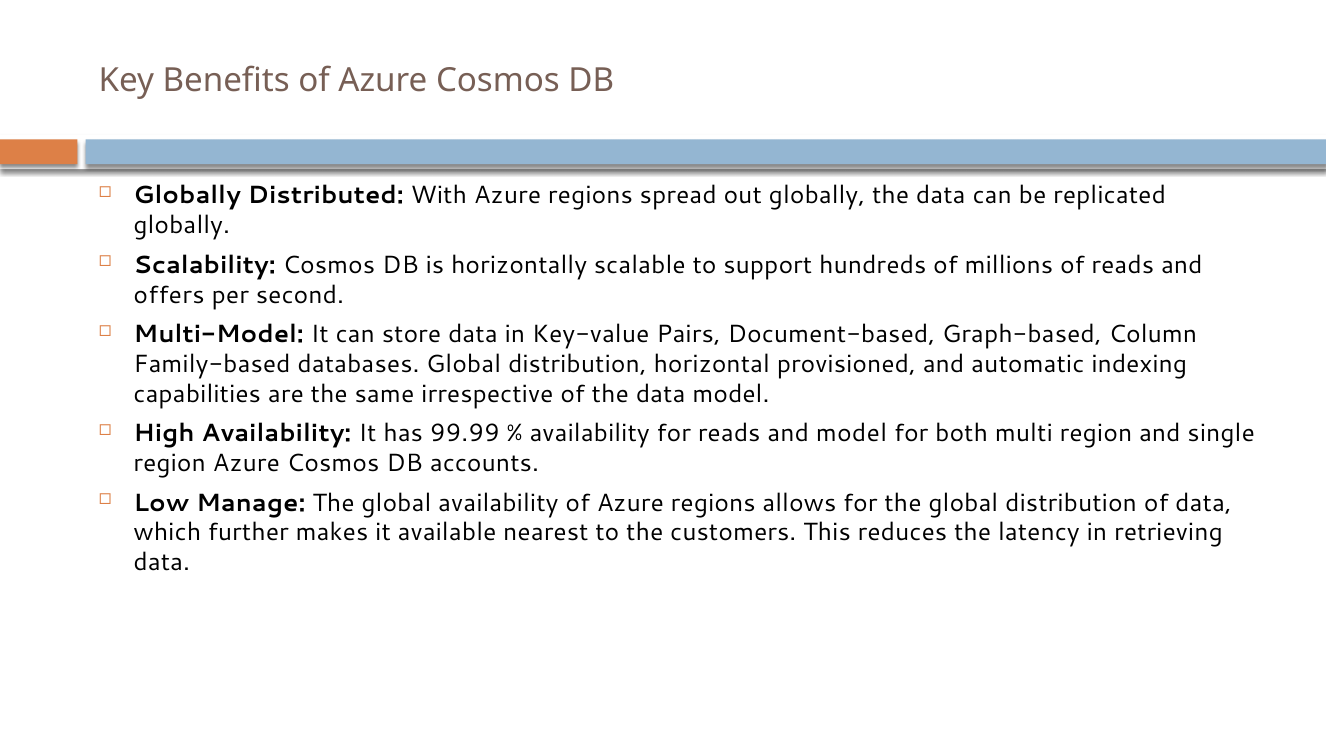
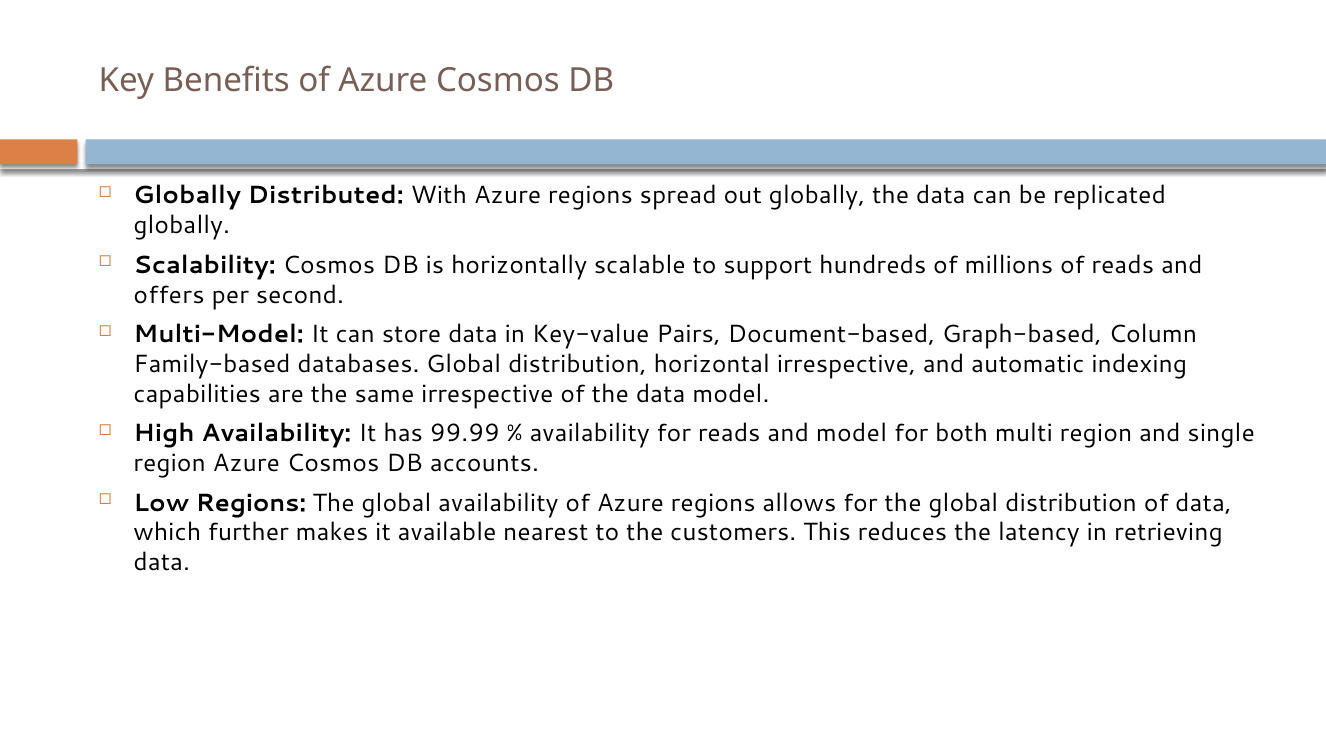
horizontal provisioned: provisioned -> irrespective
Low Manage: Manage -> Regions
